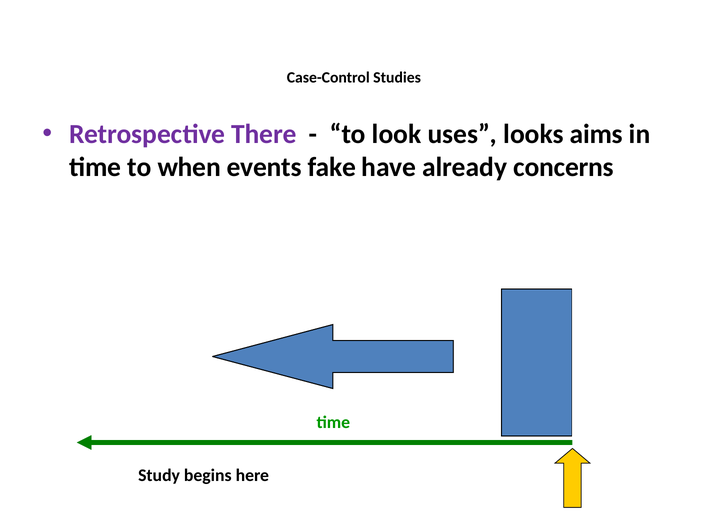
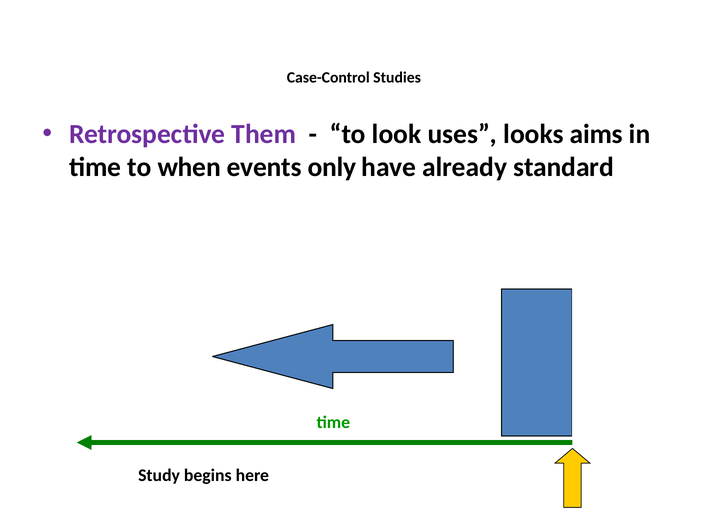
There: There -> Them
fake: fake -> only
concerns: concerns -> standard
